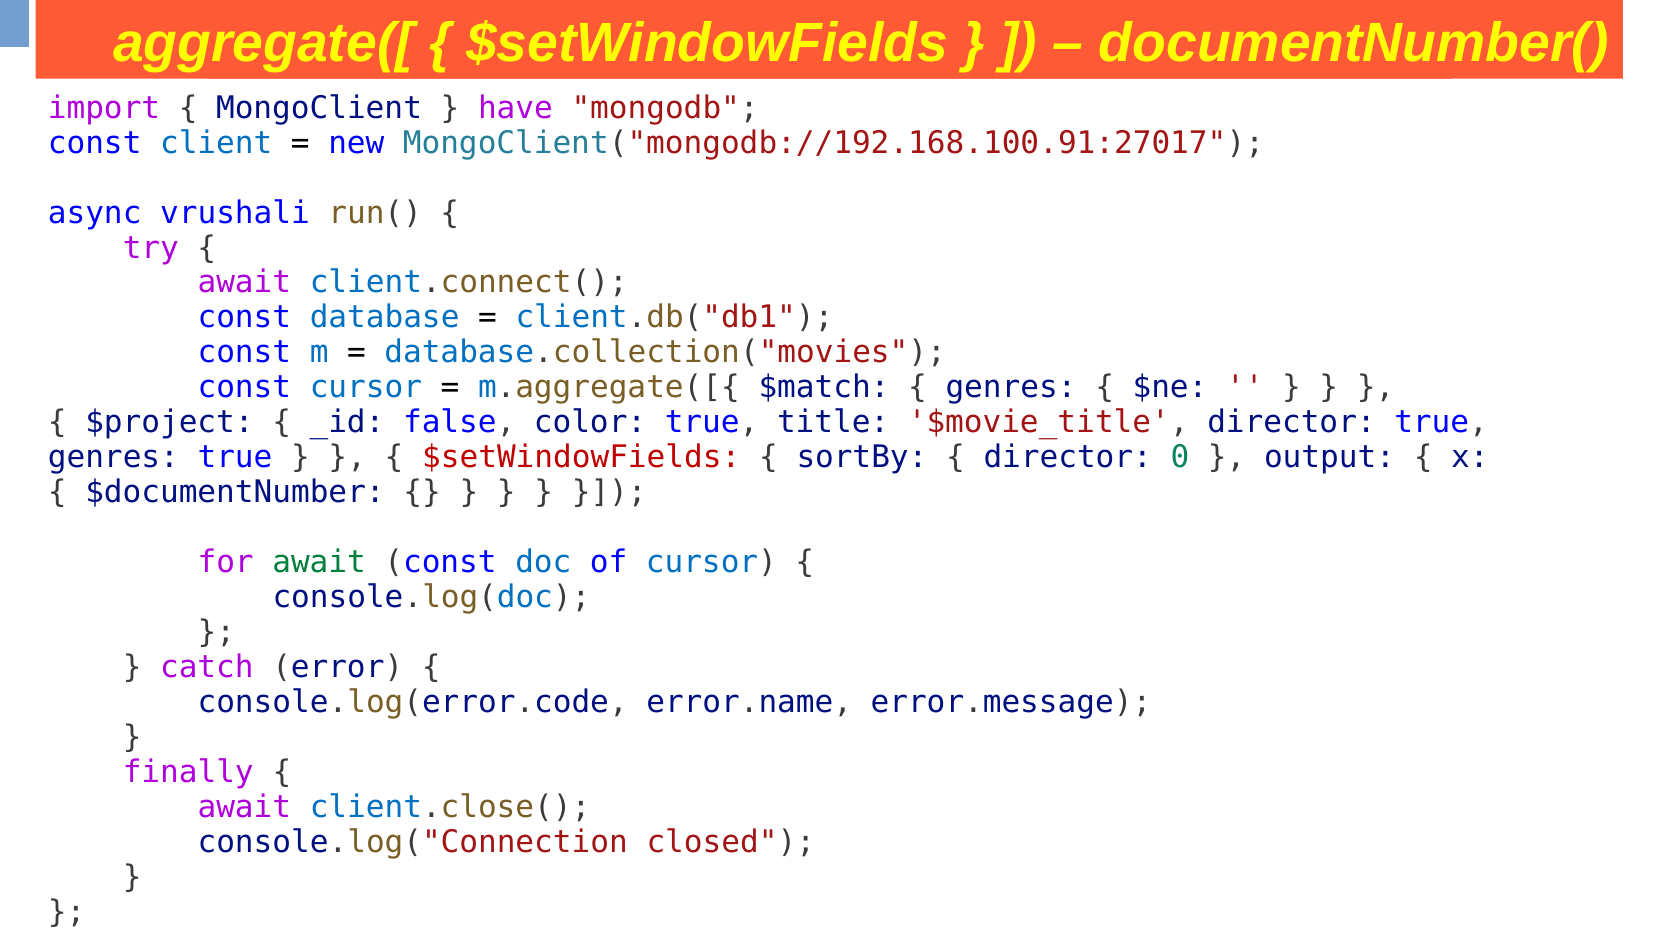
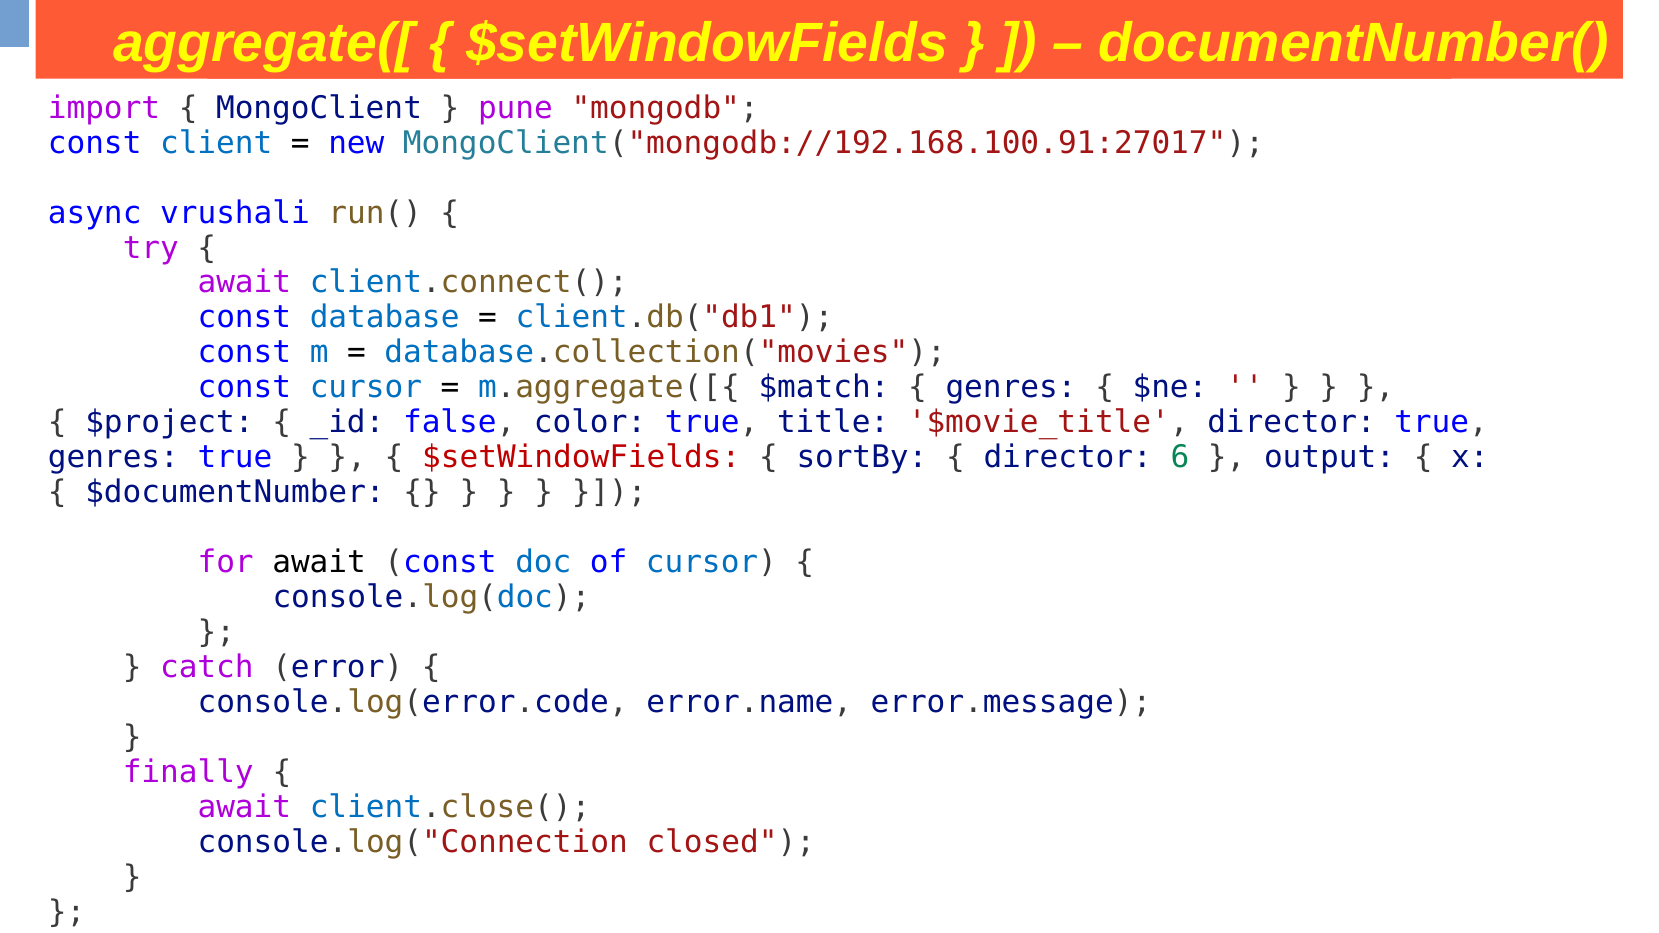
have: have -> pune
0: 0 -> 6
await at (319, 563) colour: green -> black
